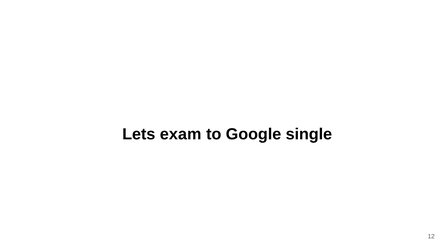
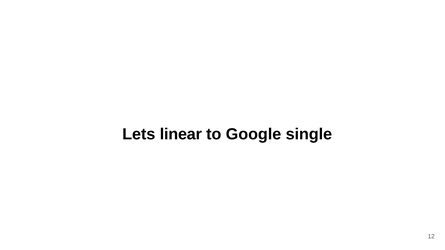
exam: exam -> linear
